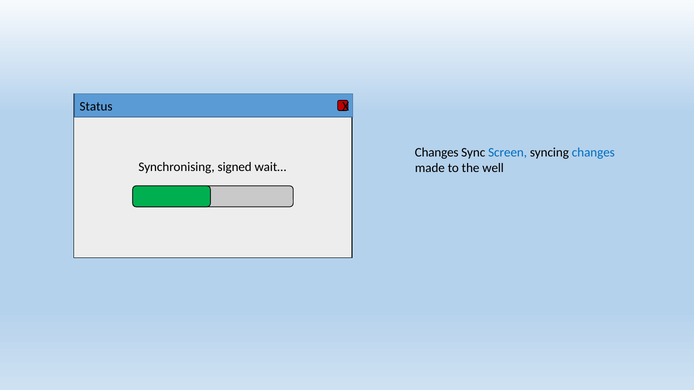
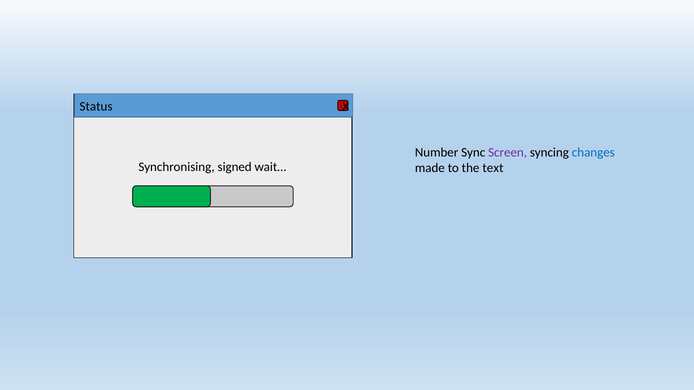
Changes at (437, 153): Changes -> Number
Screen colour: blue -> purple
well: well -> text
